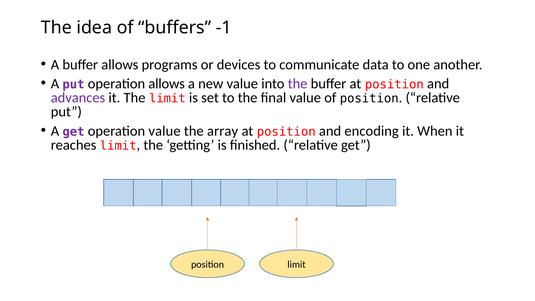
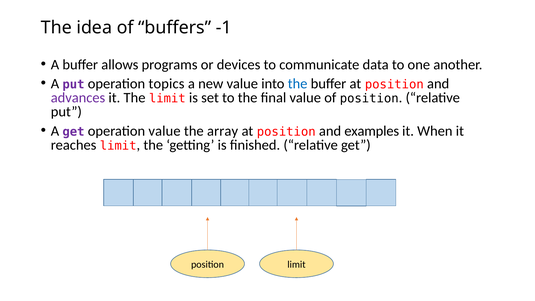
operation allows: allows -> topics
the at (298, 84) colour: purple -> blue
encoding: encoding -> examples
